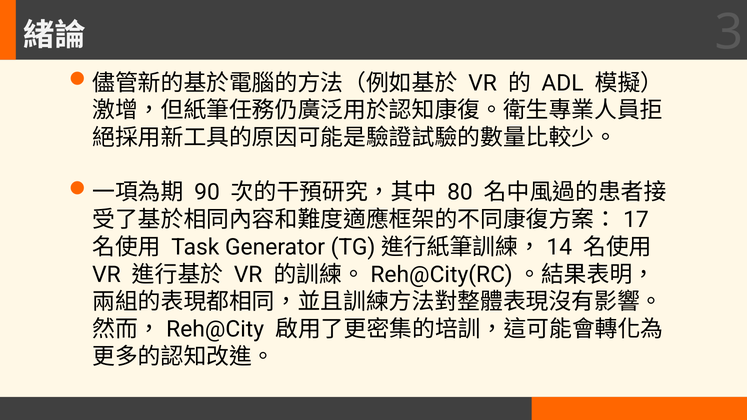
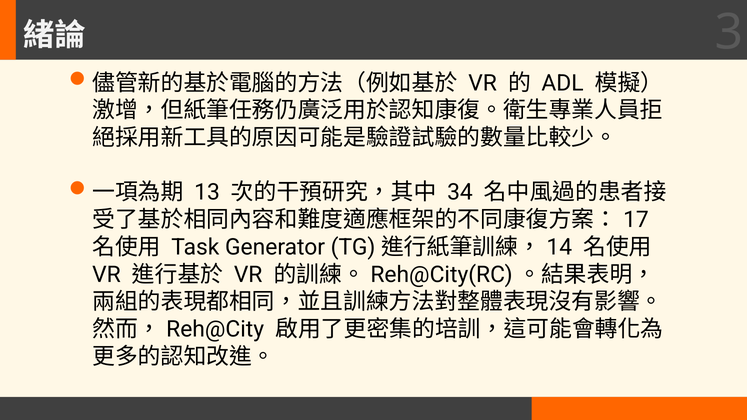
90: 90 -> 13
80: 80 -> 34
